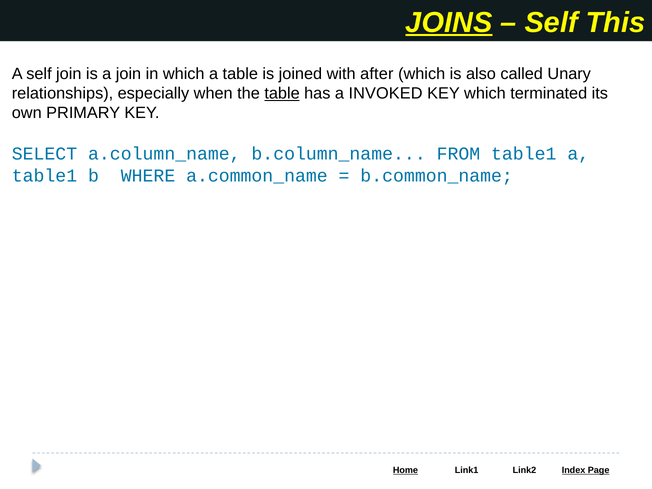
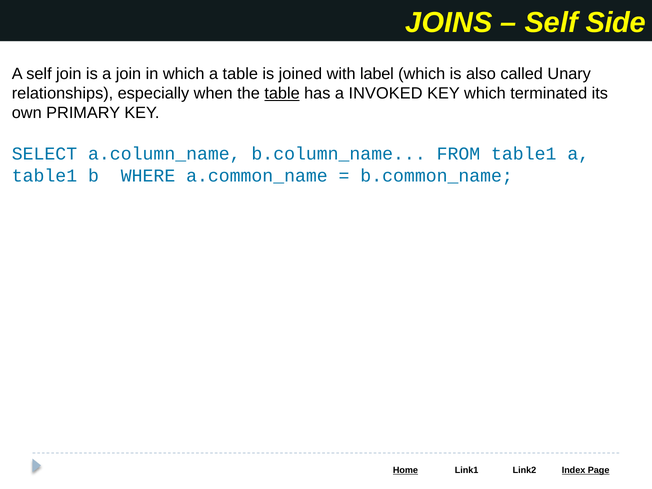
JOINS underline: present -> none
This: This -> Side
after: after -> label
